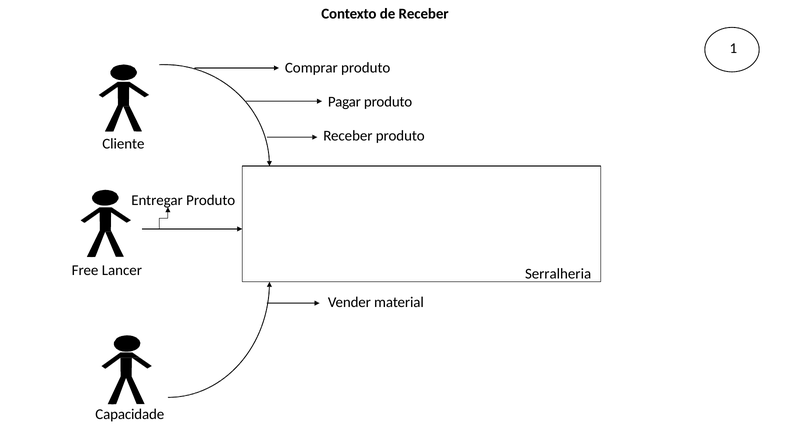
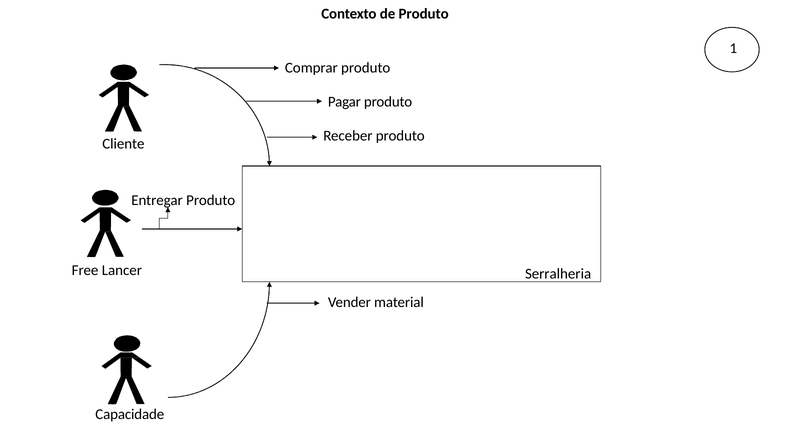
de Receber: Receber -> Produto
